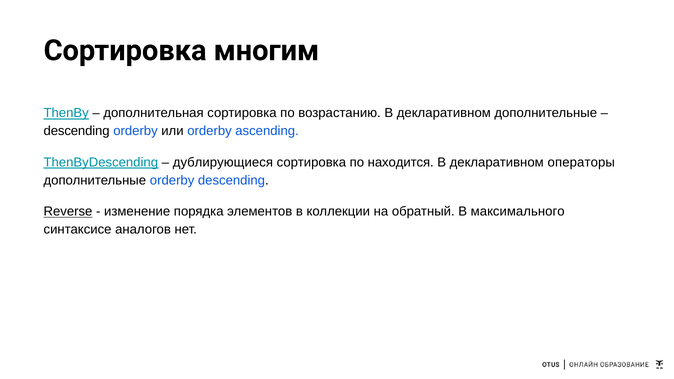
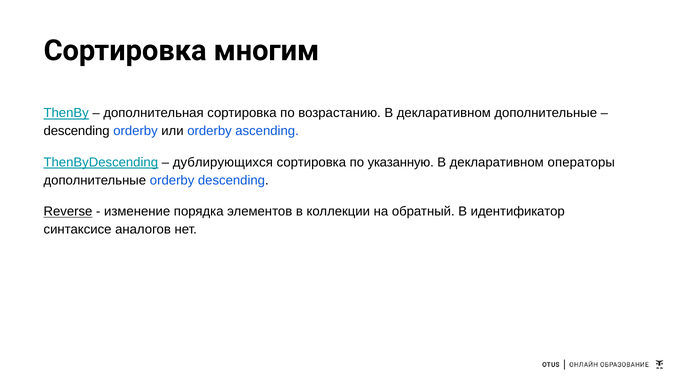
дублирующиеся: дублирующиеся -> дублирующихся
находится: находится -> указанную
максимального: максимального -> идентификатор
